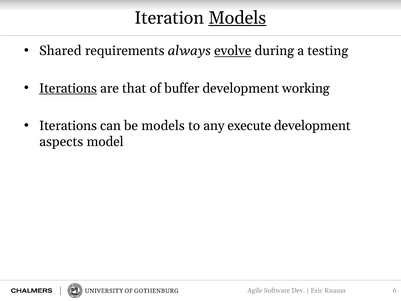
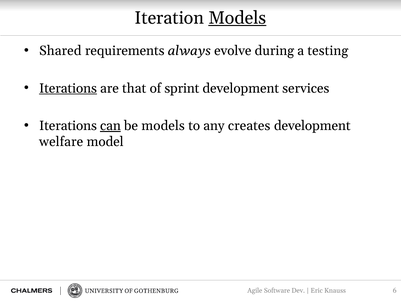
evolve underline: present -> none
buffer: buffer -> sprint
working: working -> services
can underline: none -> present
execute: execute -> creates
aspects: aspects -> welfare
